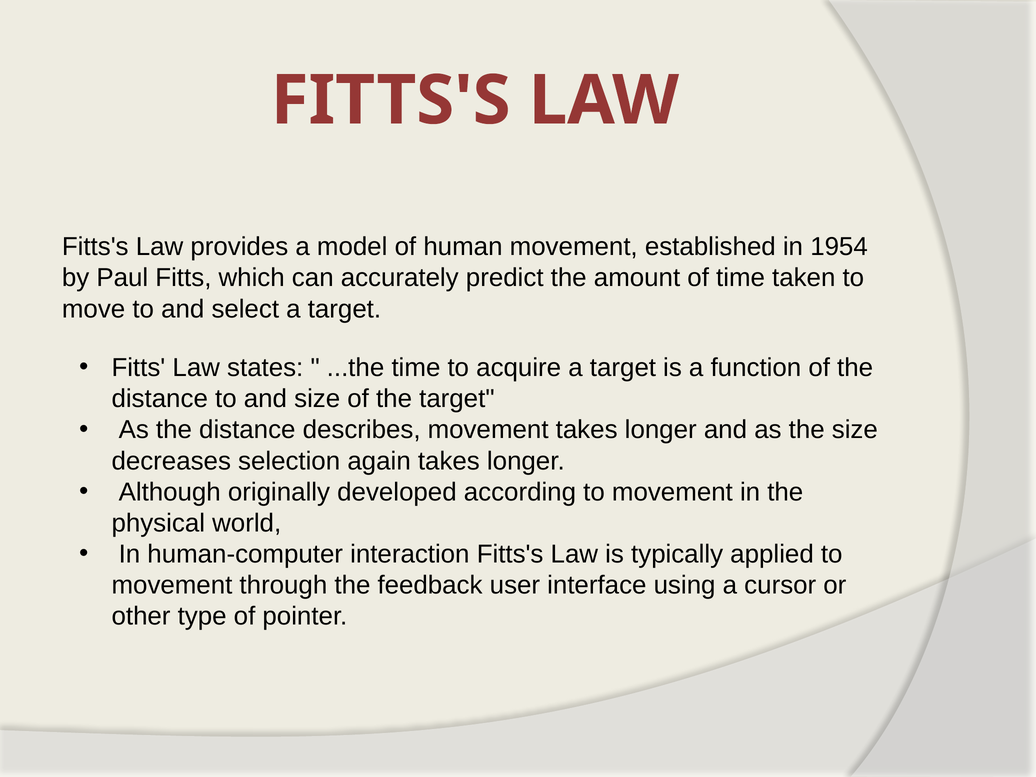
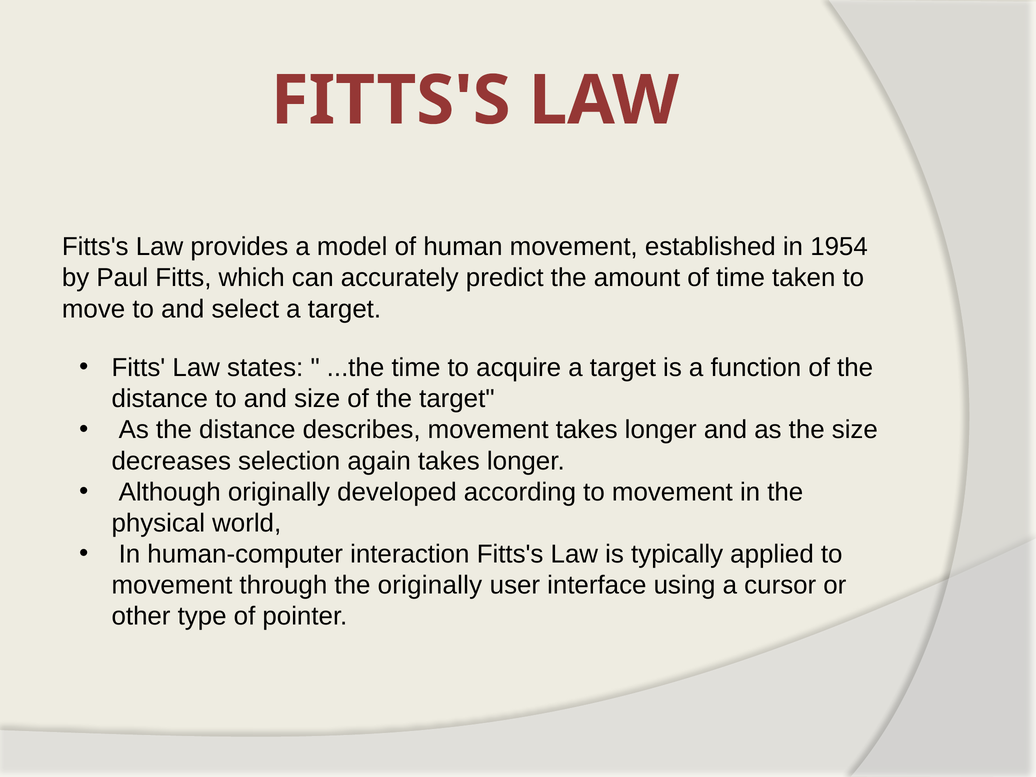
the feedback: feedback -> originally
